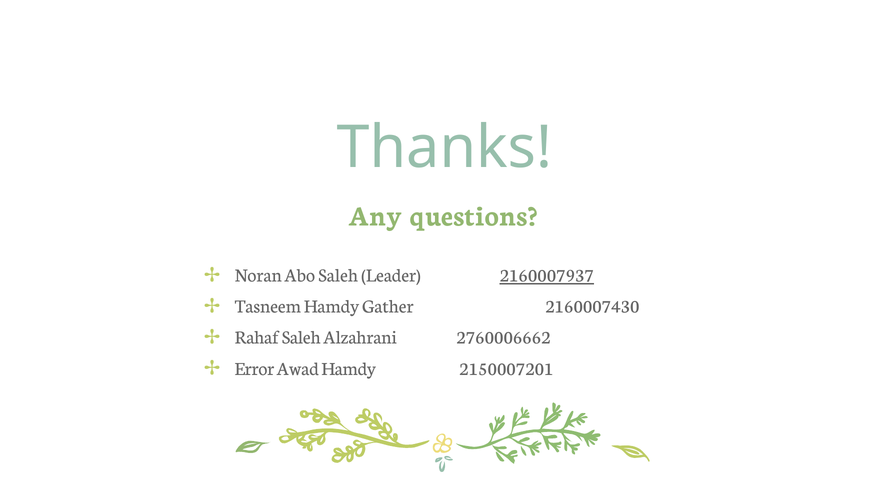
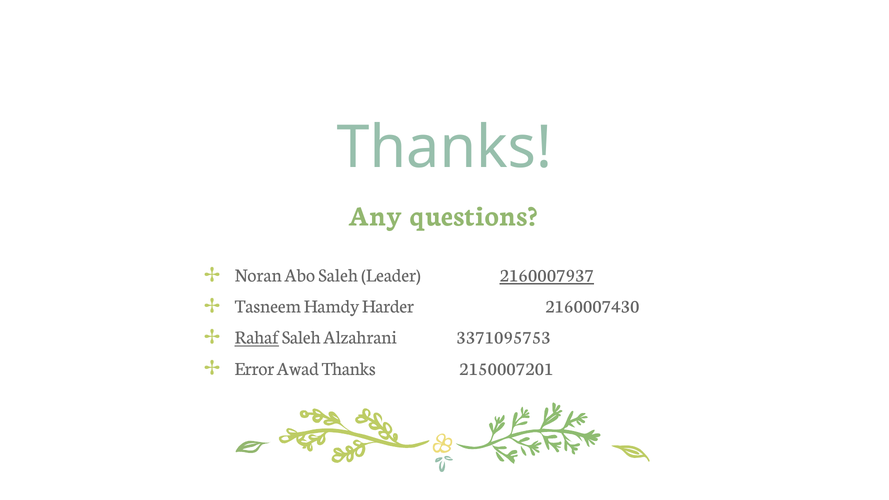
Gather: Gather -> Harder
Rahaf underline: none -> present
2760006662: 2760006662 -> 3371095753
Awad Hamdy: Hamdy -> Thanks
